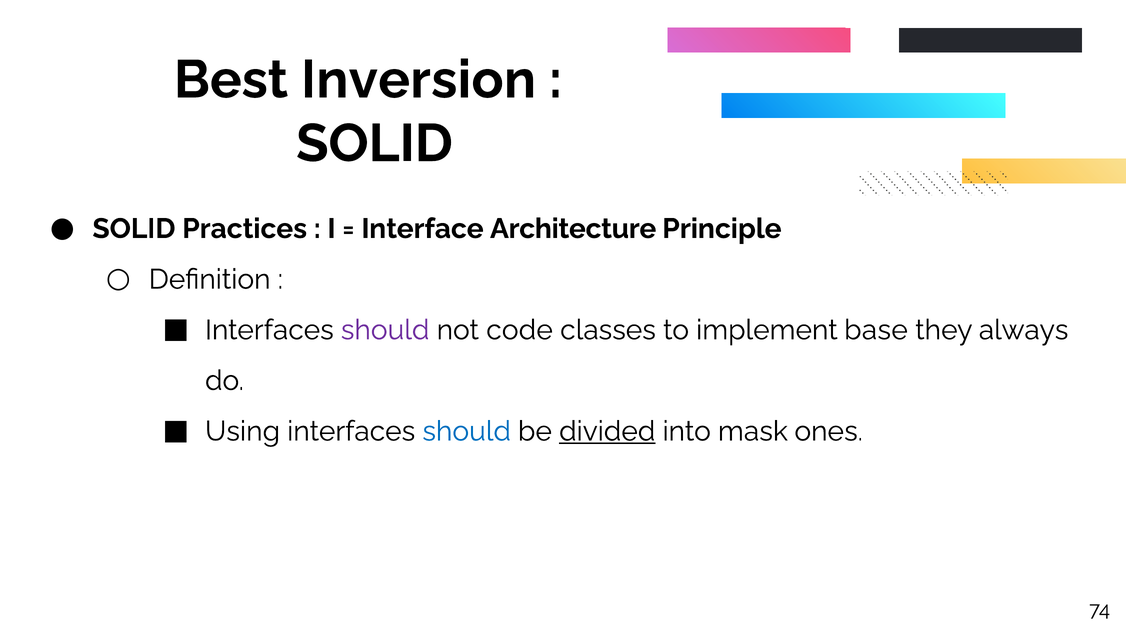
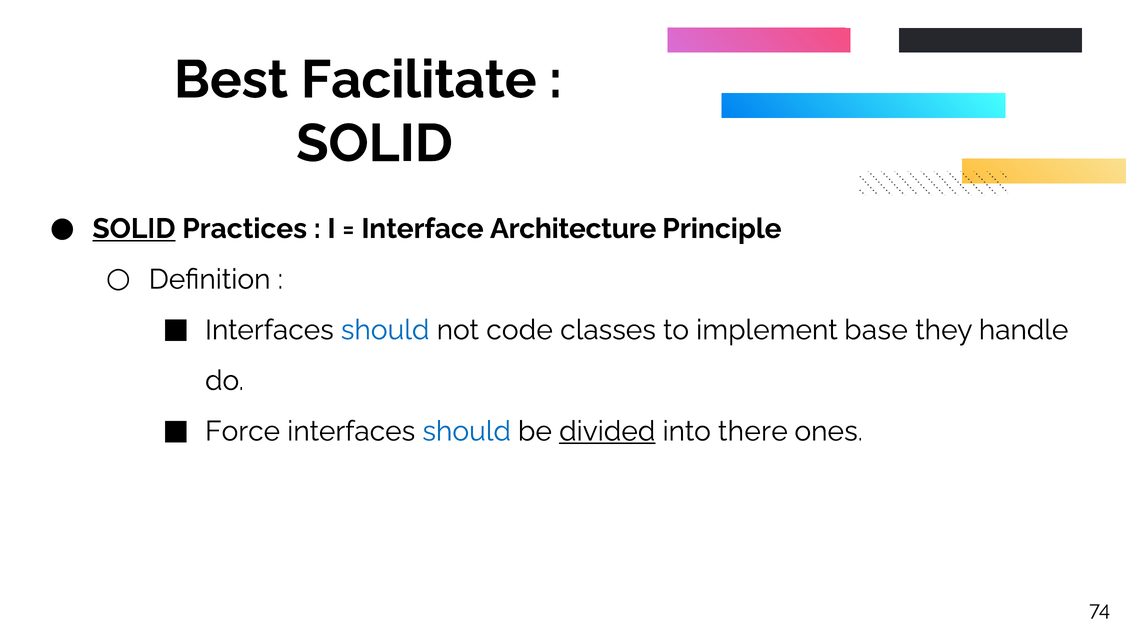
Inversion: Inversion -> Facilitate
SOLID at (134, 229) underline: none -> present
should at (385, 330) colour: purple -> blue
always: always -> handle
Using: Using -> Force
mask: mask -> there
